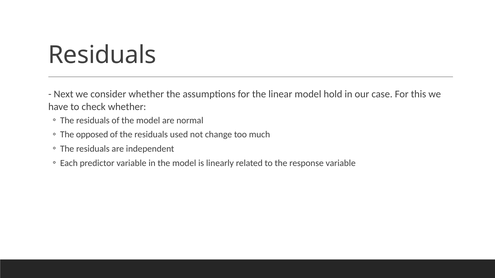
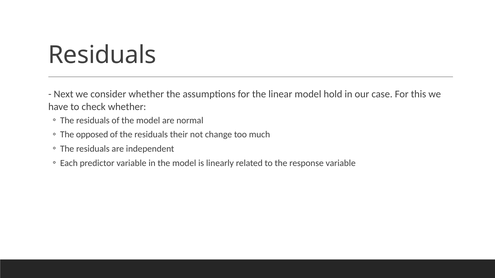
used: used -> their
